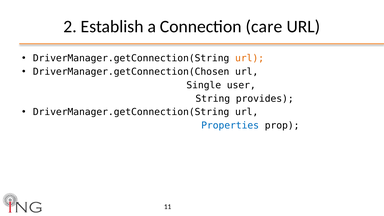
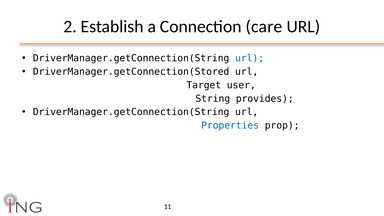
url at (250, 58) colour: orange -> blue
DriverManager.getConnection(Chosen: DriverManager.getConnection(Chosen -> DriverManager.getConnection(Stored
Single: Single -> Target
